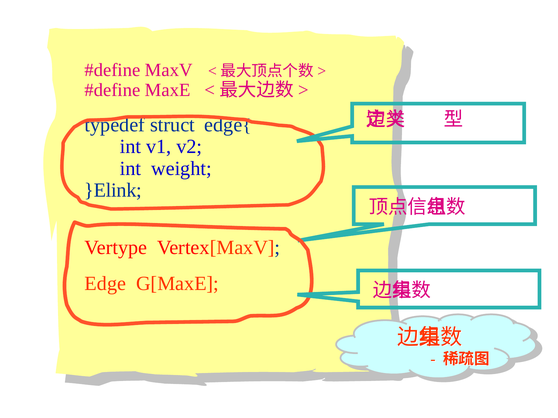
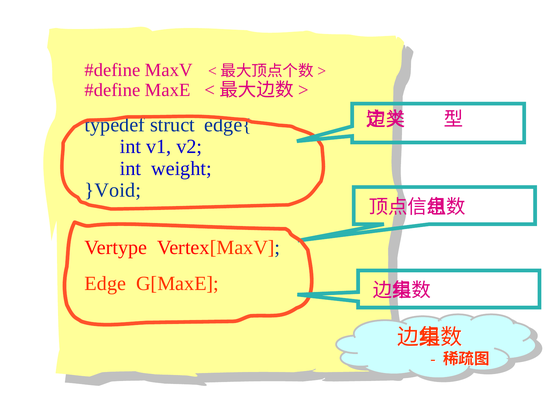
}Elink: }Elink -> }Void
